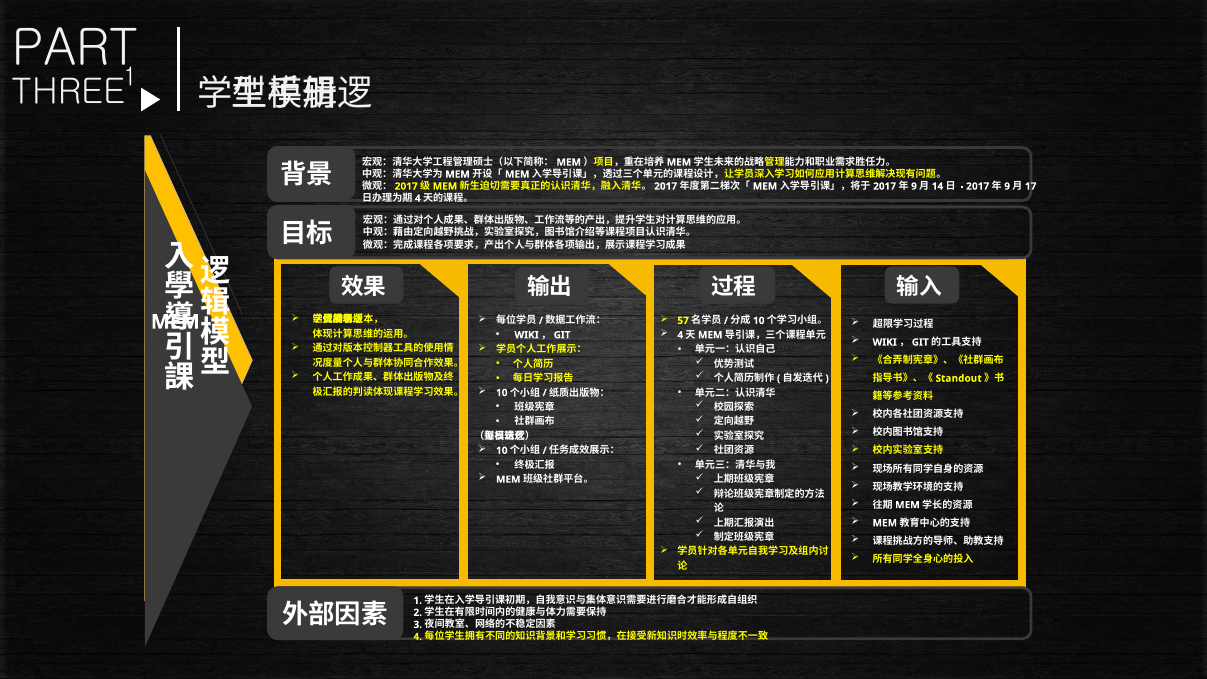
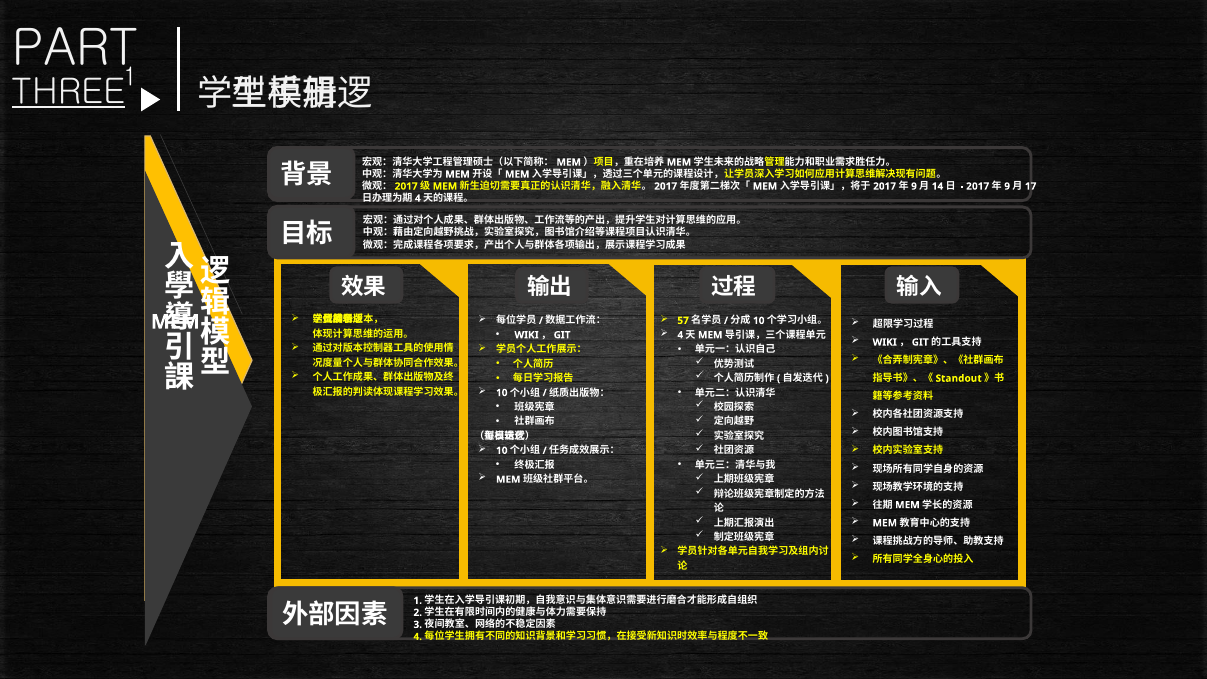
THREE underline: none -> present
